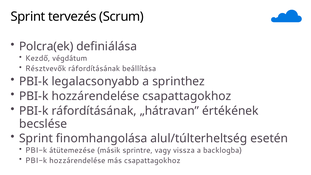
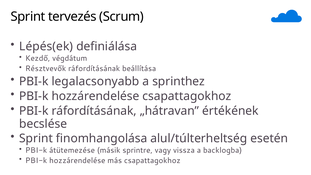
Polcra(ek: Polcra(ek -> Lépés(ek
